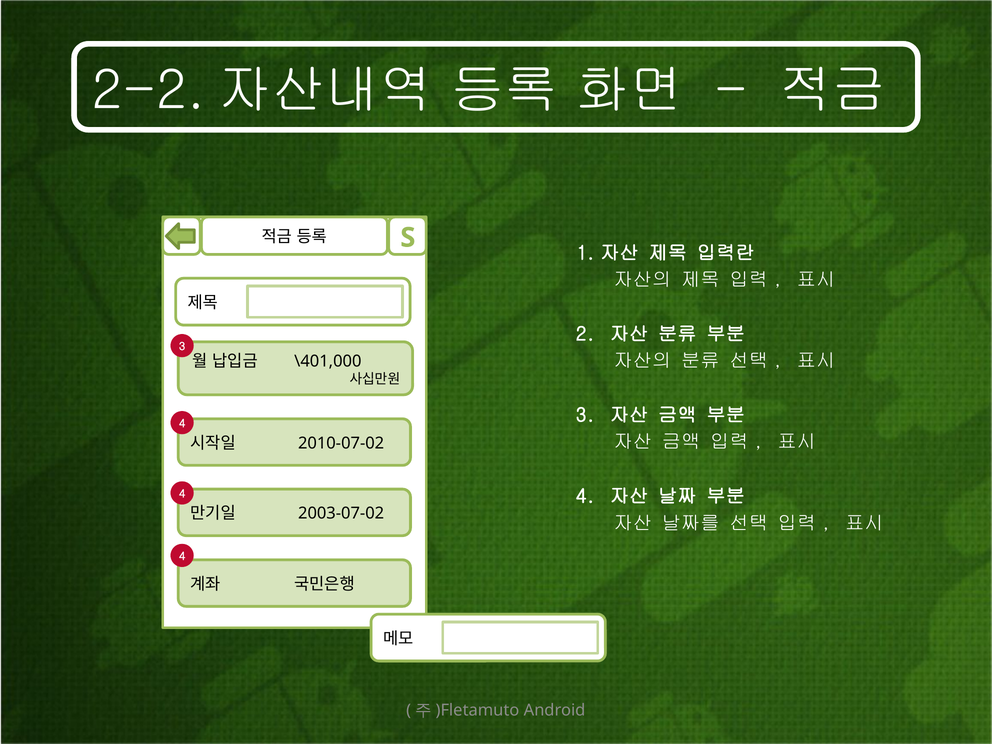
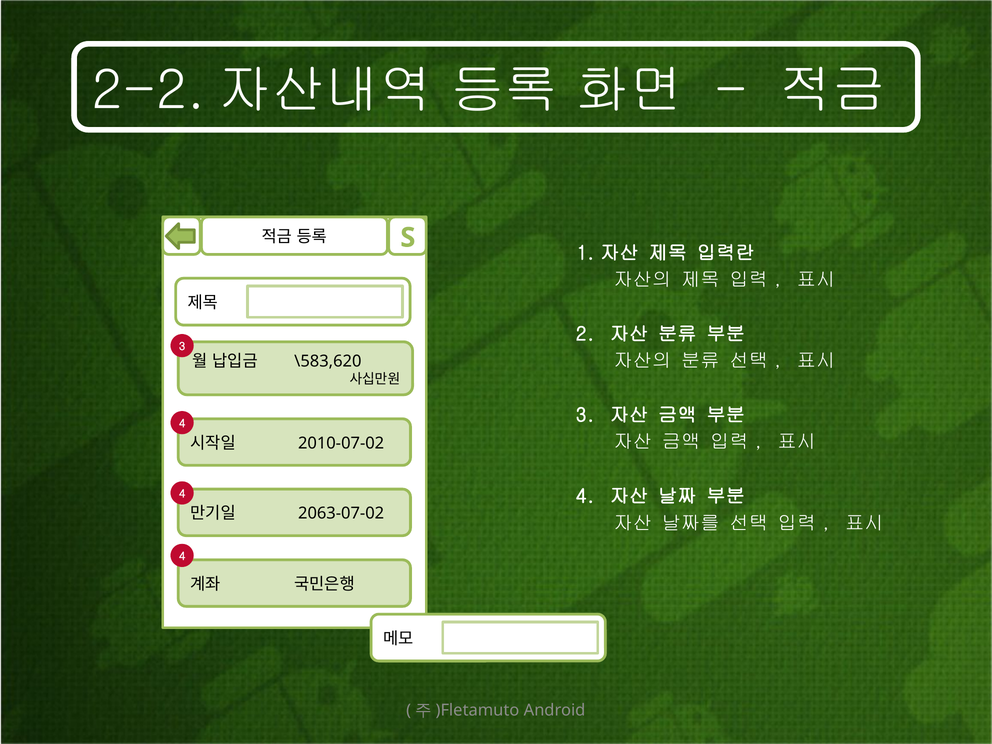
\401,000: \401,000 -> \583,620
2003-07-02: 2003-07-02 -> 2063-07-02
